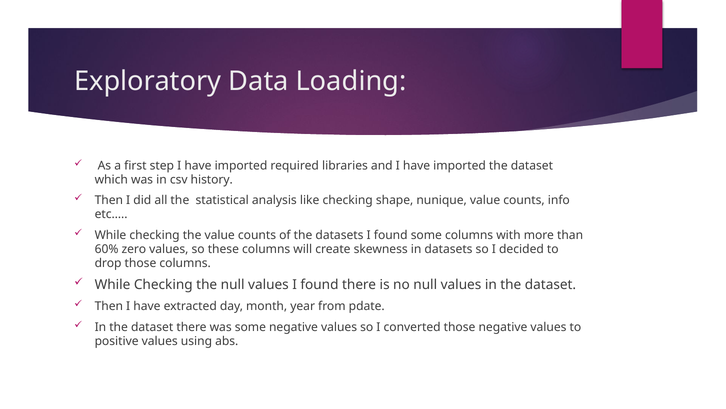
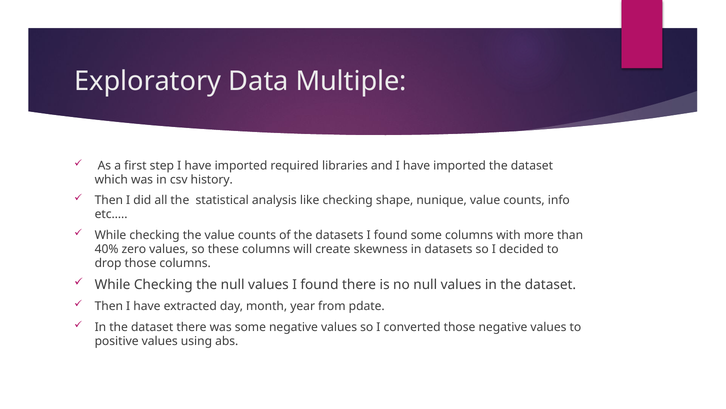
Loading: Loading -> Multiple
60%: 60% -> 40%
